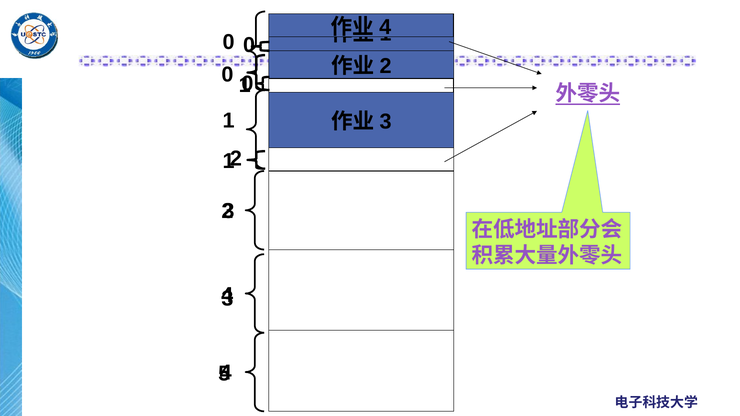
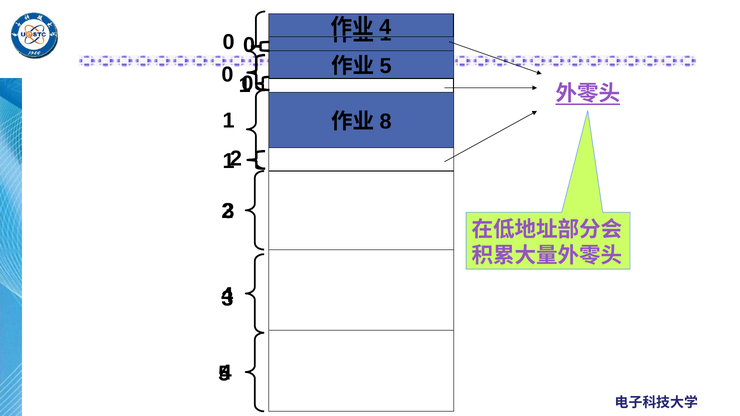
2 at (386, 66): 2 -> 5
3 at (386, 122): 3 -> 8
